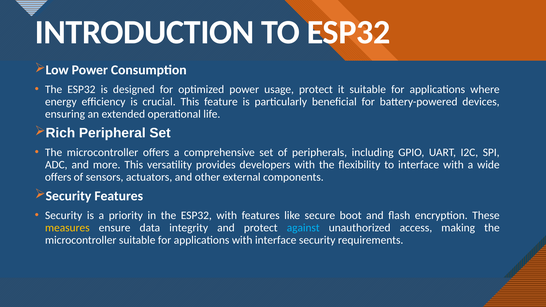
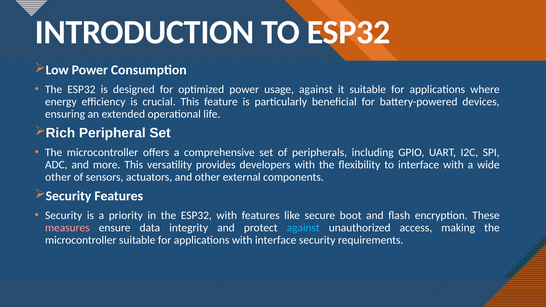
usage protect: protect -> against
offers at (58, 177): offers -> other
measures colour: yellow -> pink
